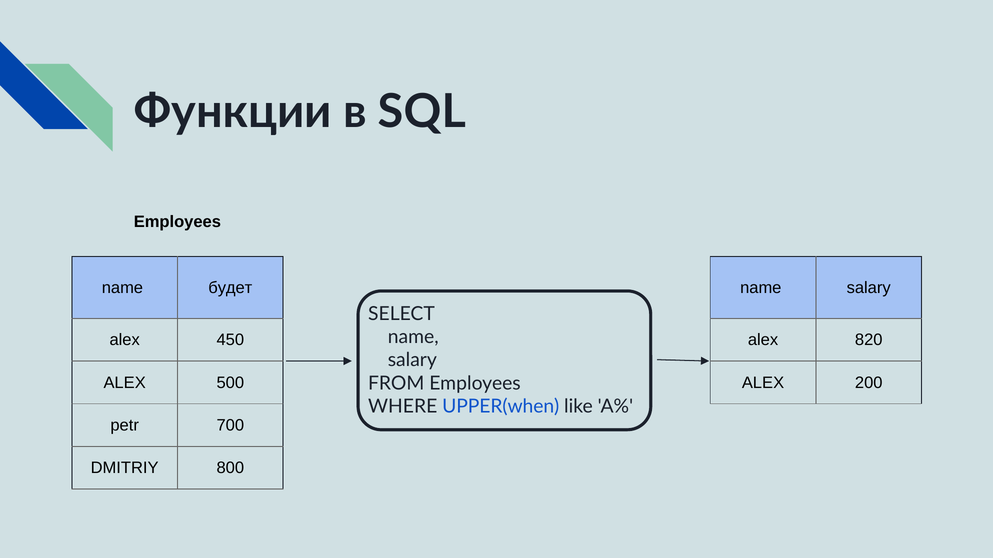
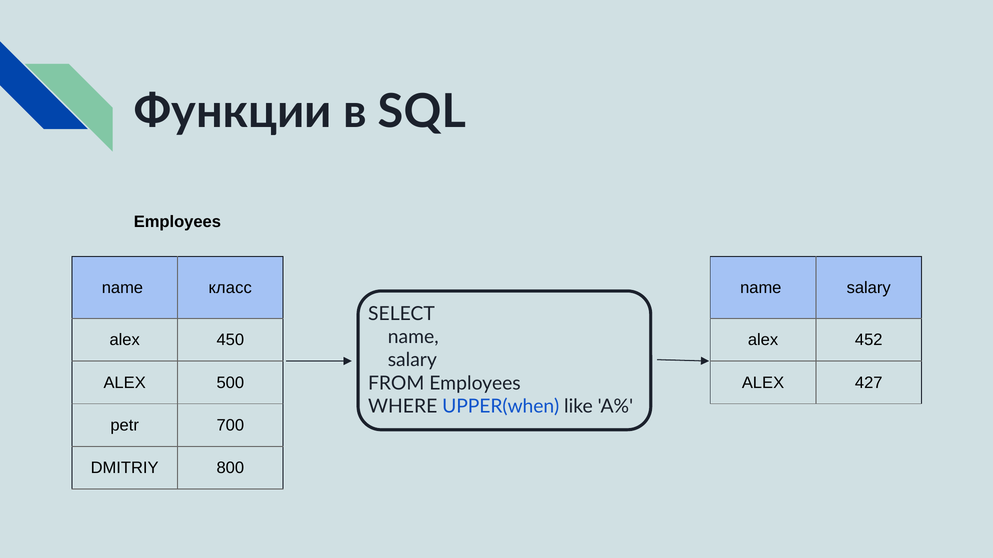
будет: будет -> класс
820: 820 -> 452
200: 200 -> 427
